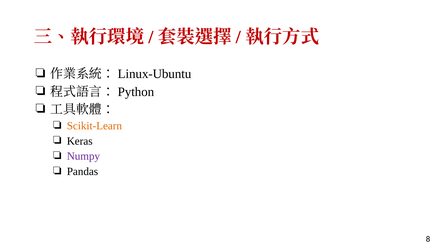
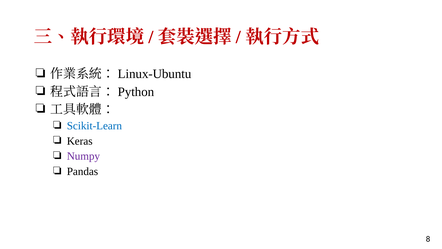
Scikit-Learn colour: orange -> blue
